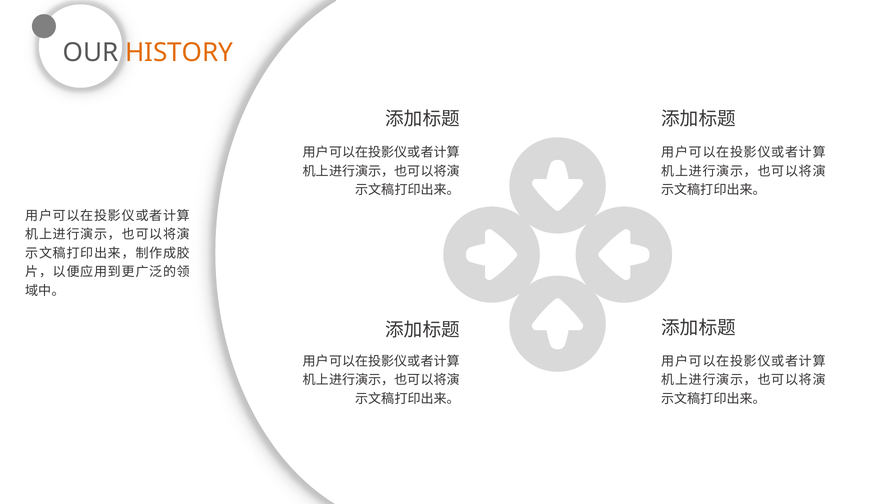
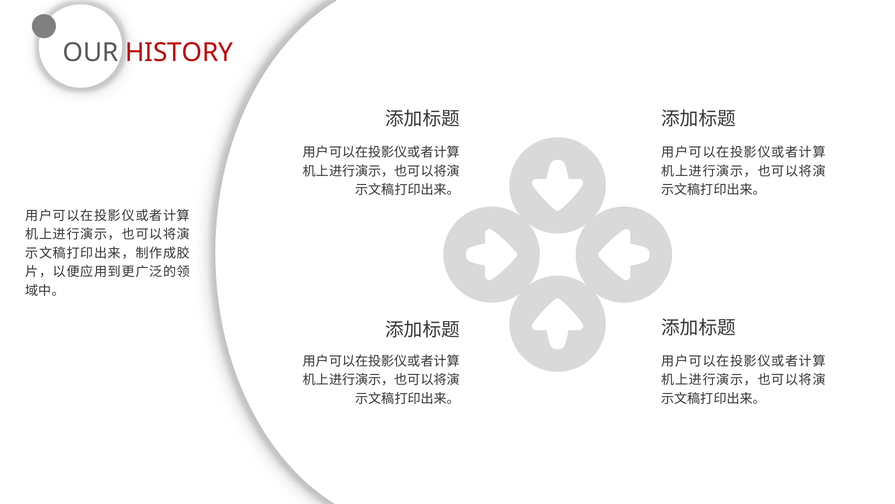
HISTORY colour: orange -> red
